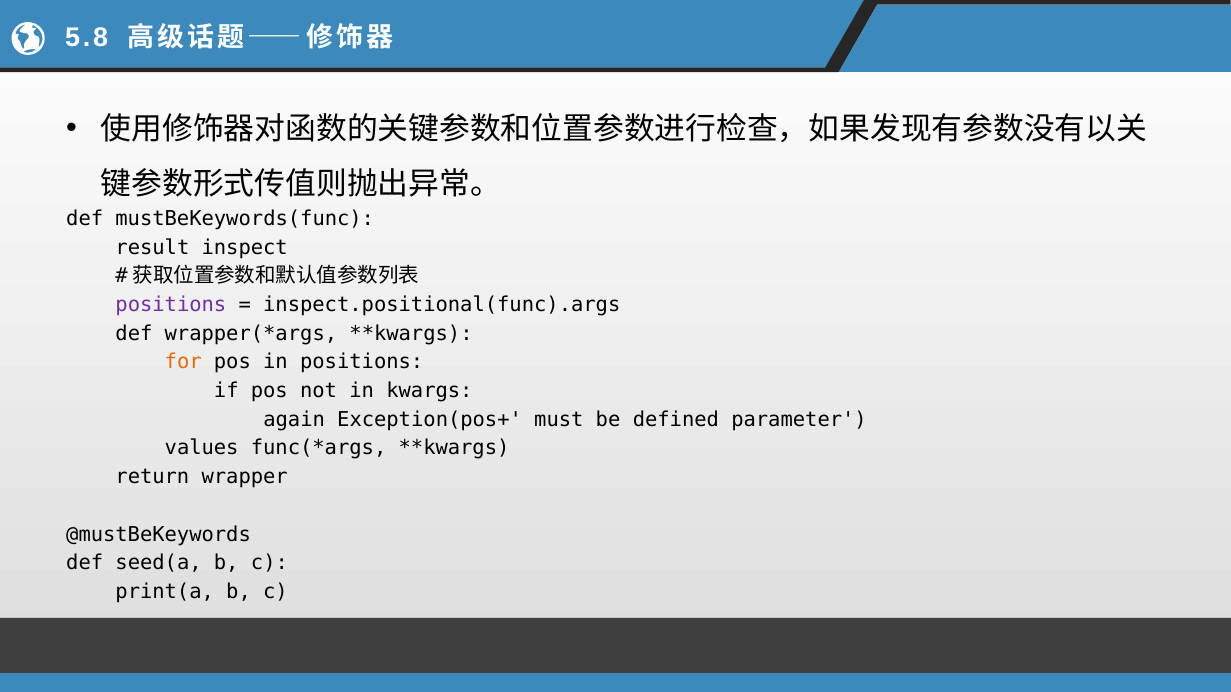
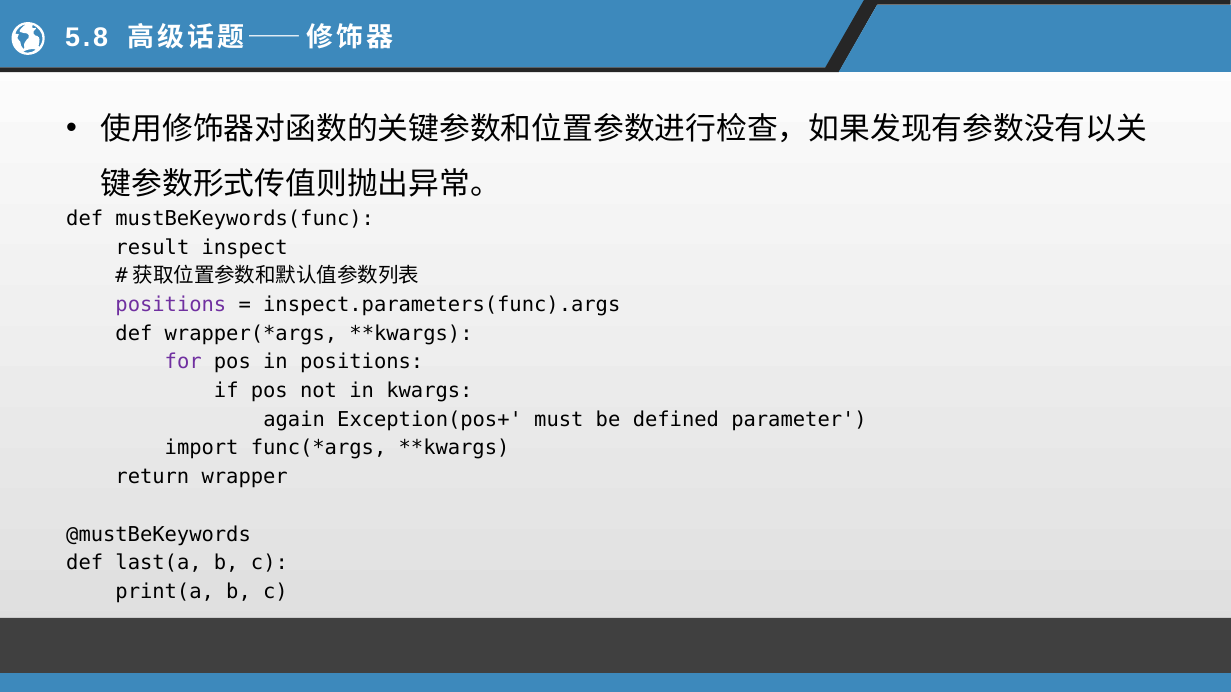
inspect.positional(func).args: inspect.positional(func).args -> inspect.parameters(func).args
for colour: orange -> purple
values: values -> import
seed(a: seed(a -> last(a
